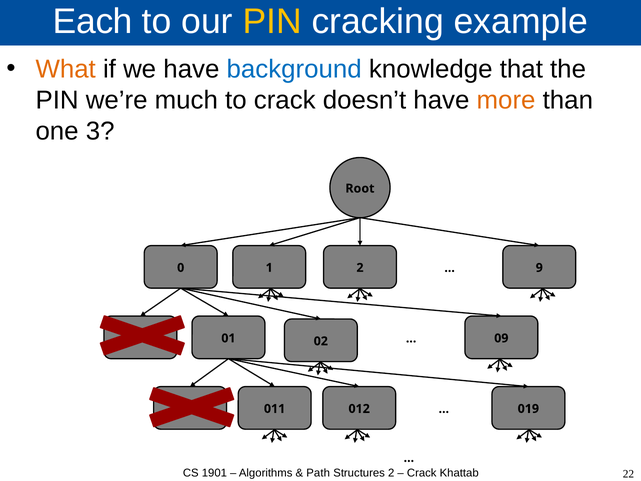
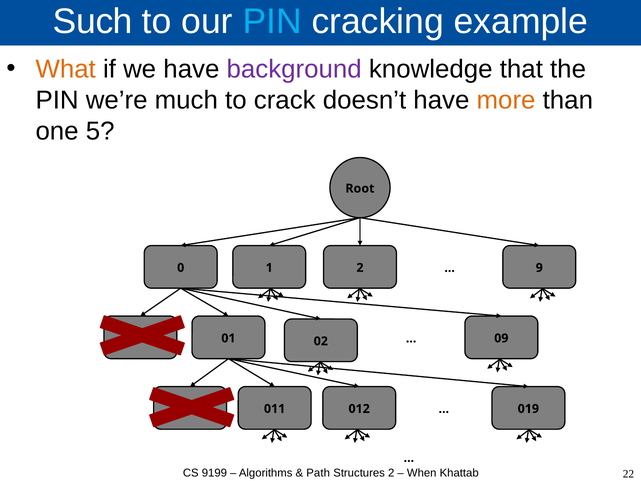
Each: Each -> Such
PIN at (272, 21) colour: yellow -> light blue
background colour: blue -> purple
3: 3 -> 5
1901: 1901 -> 9199
Crack at (422, 473): Crack -> When
